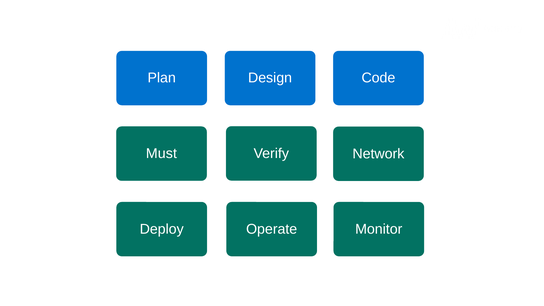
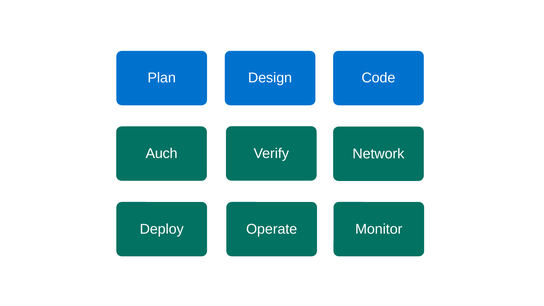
Must: Must -> Auch
